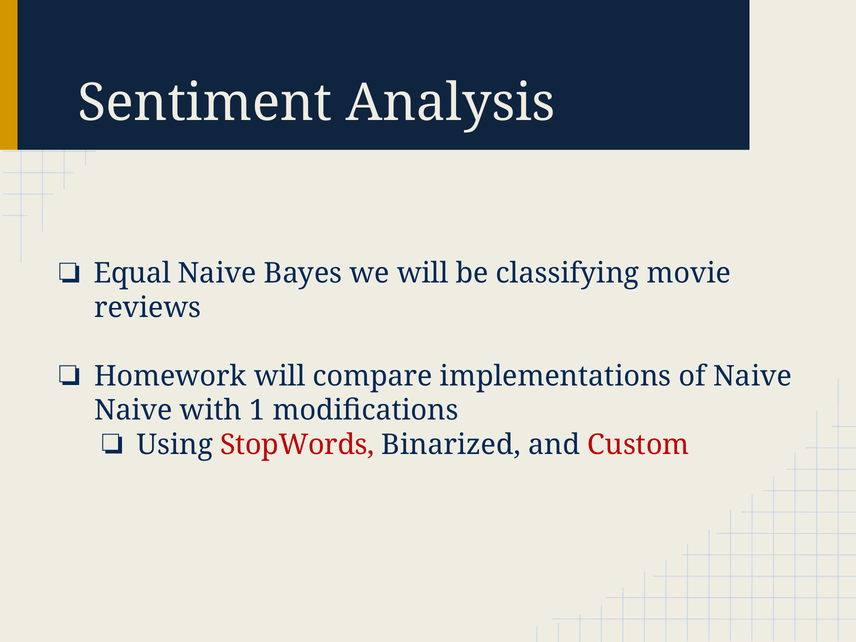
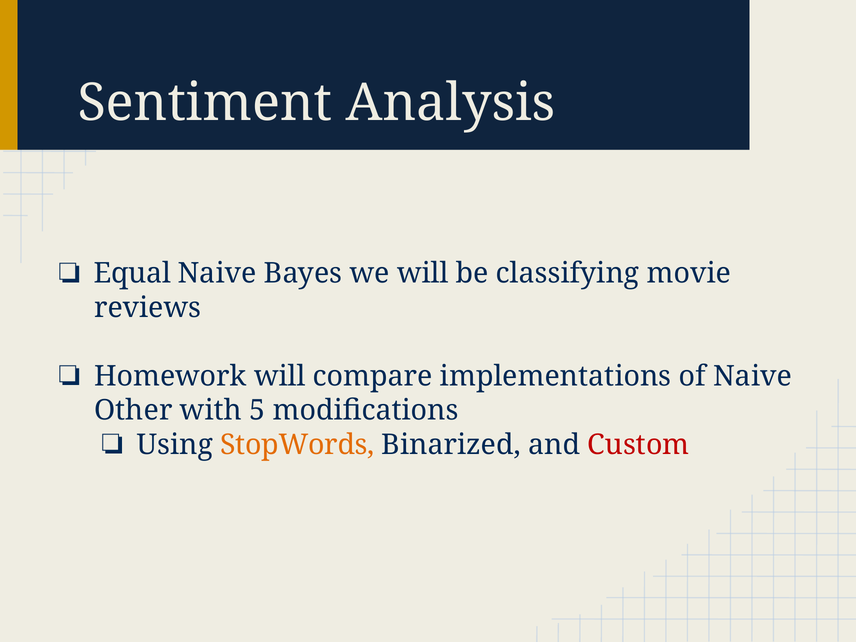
Naive at (133, 410): Naive -> Other
1: 1 -> 5
StopWords colour: red -> orange
